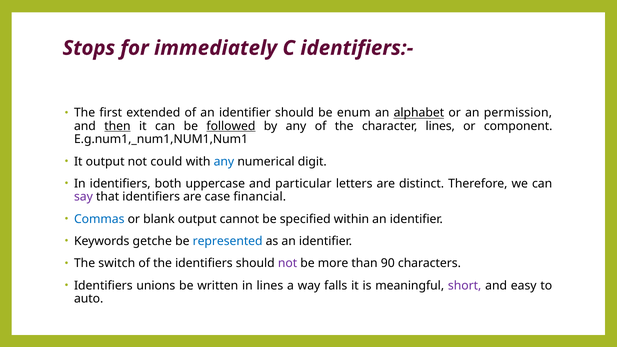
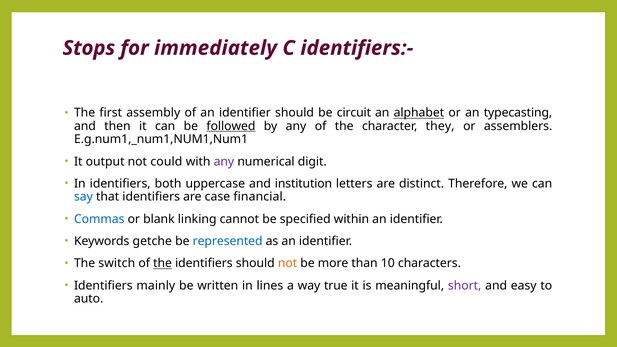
extended: extended -> assembly
enum: enum -> circuit
permission: permission -> typecasting
then underline: present -> none
character lines: lines -> they
component: component -> assemblers
any at (224, 162) colour: blue -> purple
particular: particular -> institution
say colour: purple -> blue
blank output: output -> linking
the at (163, 263) underline: none -> present
not at (288, 263) colour: purple -> orange
90: 90 -> 10
unions: unions -> mainly
falls: falls -> true
